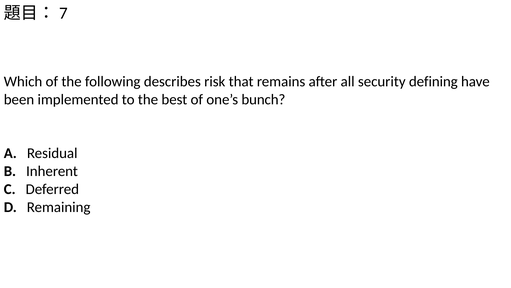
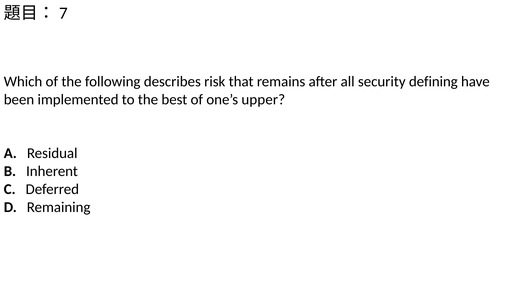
bunch: bunch -> upper
